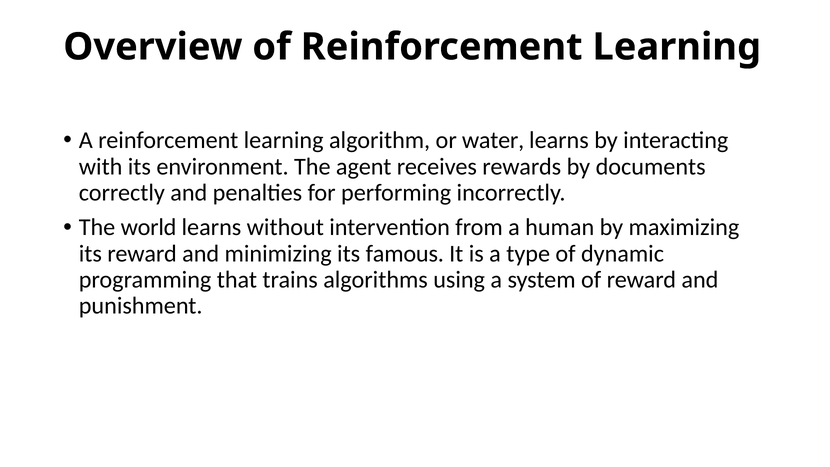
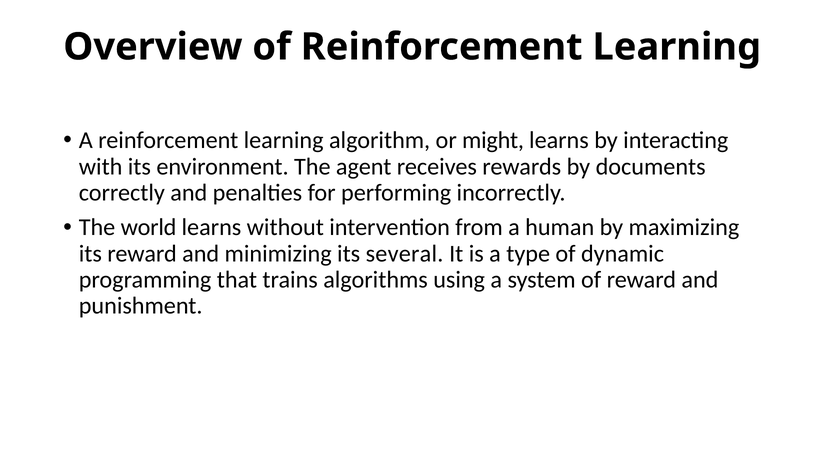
water: water -> might
famous: famous -> several
